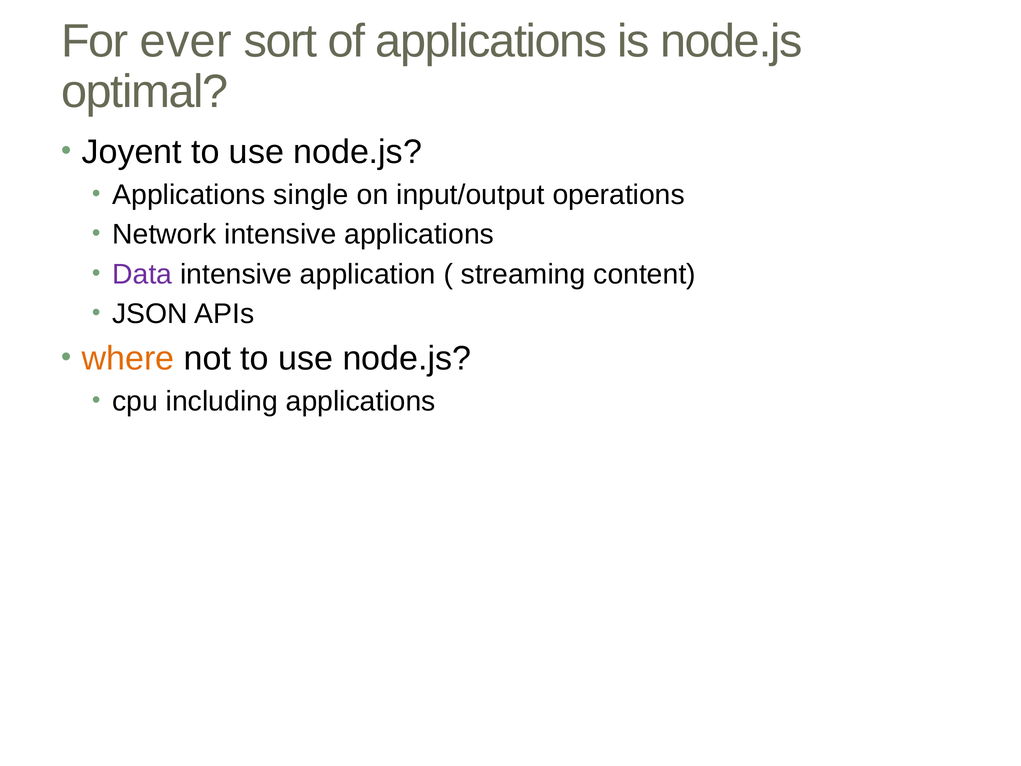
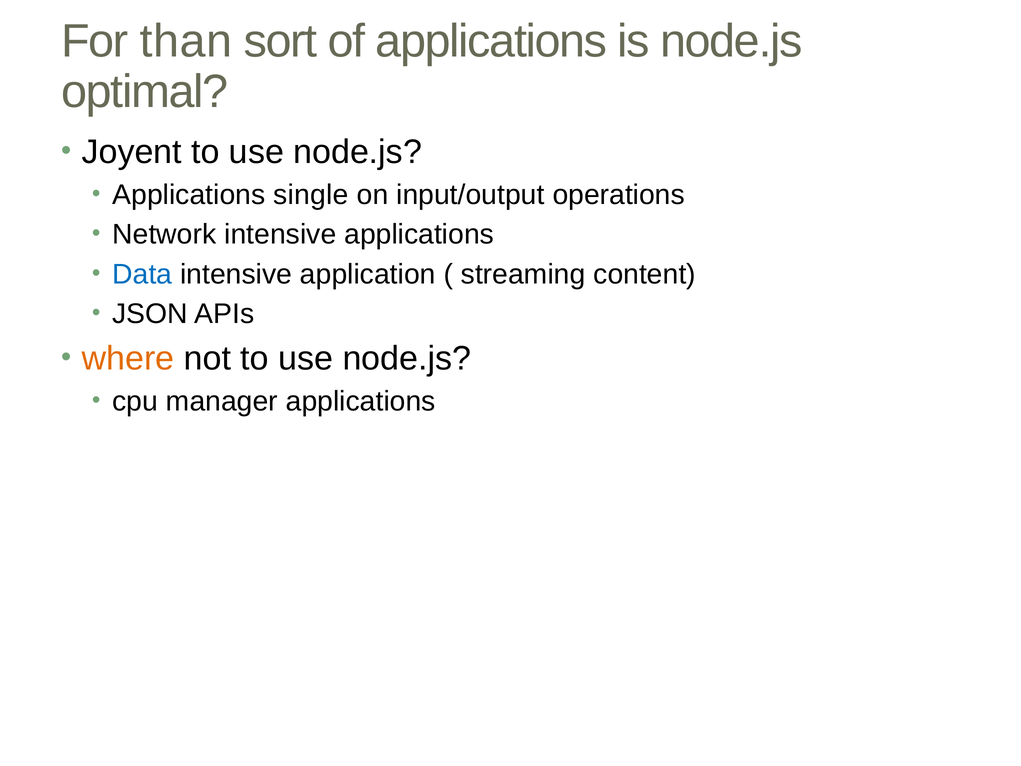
ever: ever -> than
Data colour: purple -> blue
including: including -> manager
